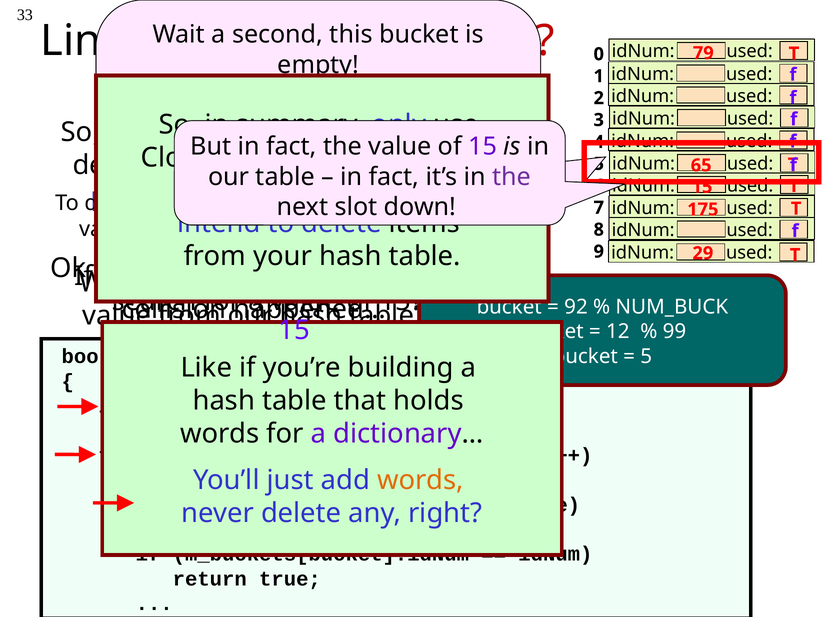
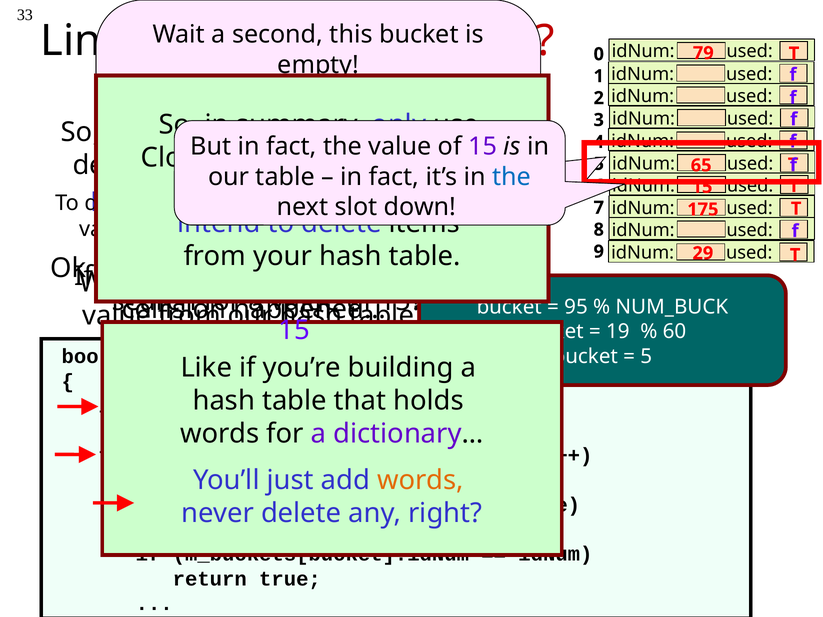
the at (512, 177) colour: purple -> blue
92: 92 -> 95
12: 12 -> 19
99: 99 -> 60
